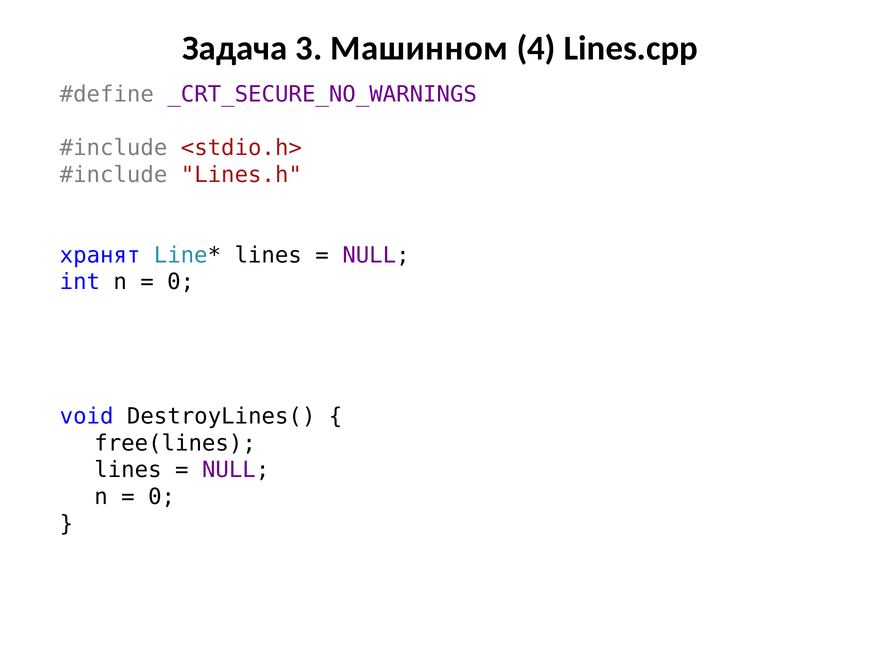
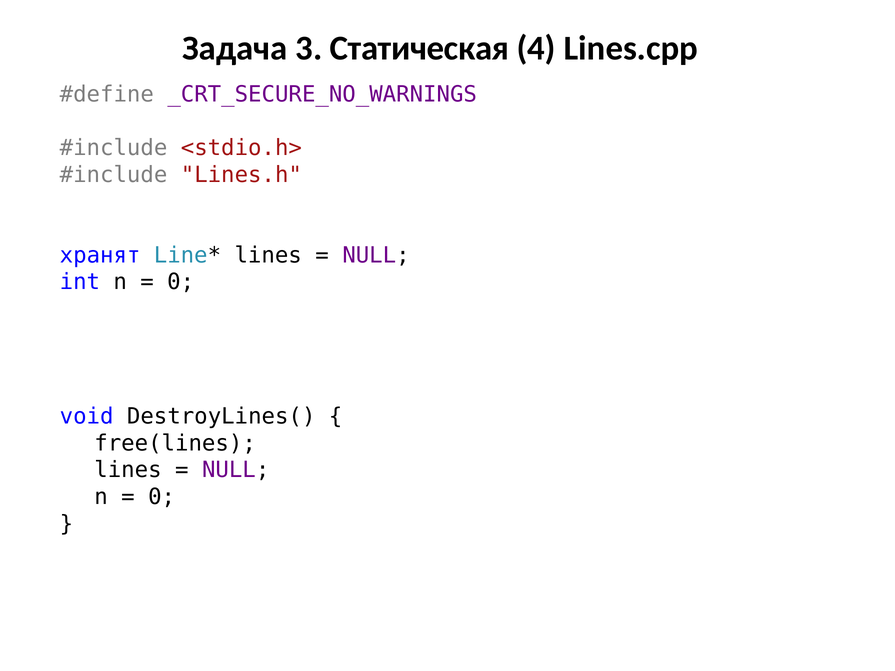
Машинном: Машинном -> Статическая
